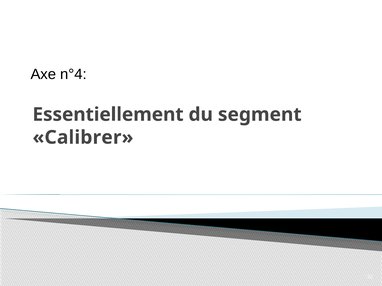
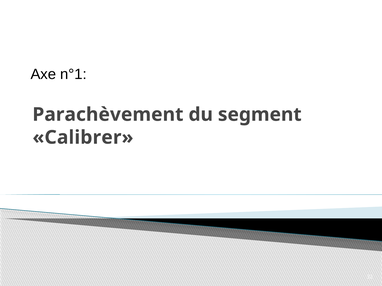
n°4: n°4 -> n°1
Essentiellement: Essentiellement -> Parachèvement
